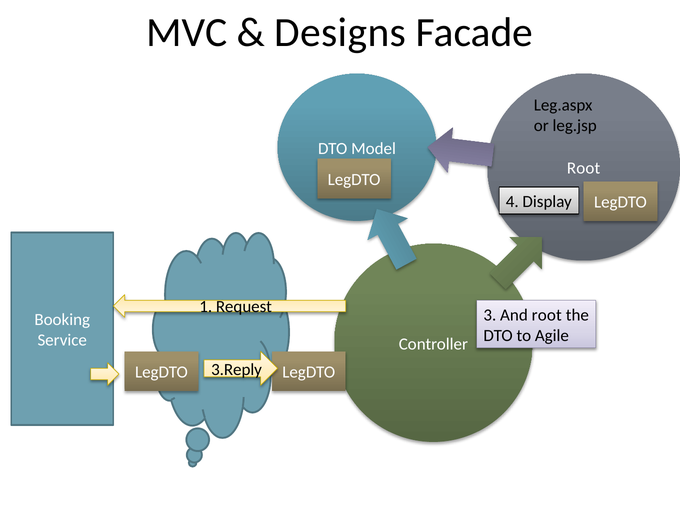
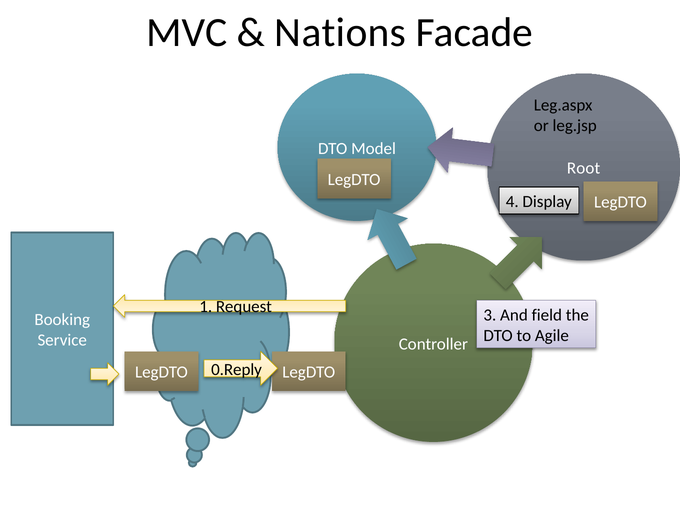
Designs: Designs -> Nations
And root: root -> field
3.Reply: 3.Reply -> 0.Reply
